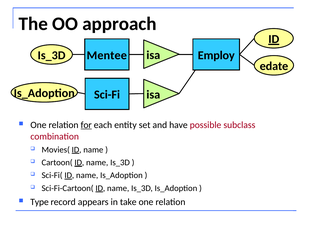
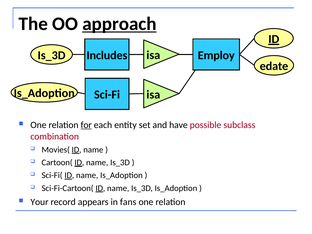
approach underline: none -> present
Mentee: Mentee -> Includes
Type: Type -> Your
take: take -> fans
